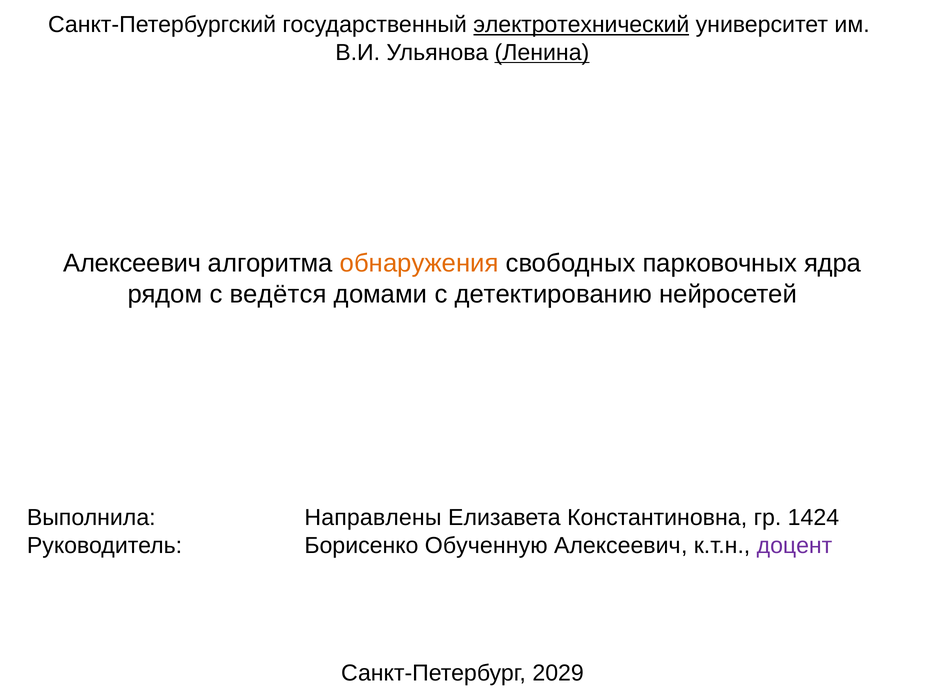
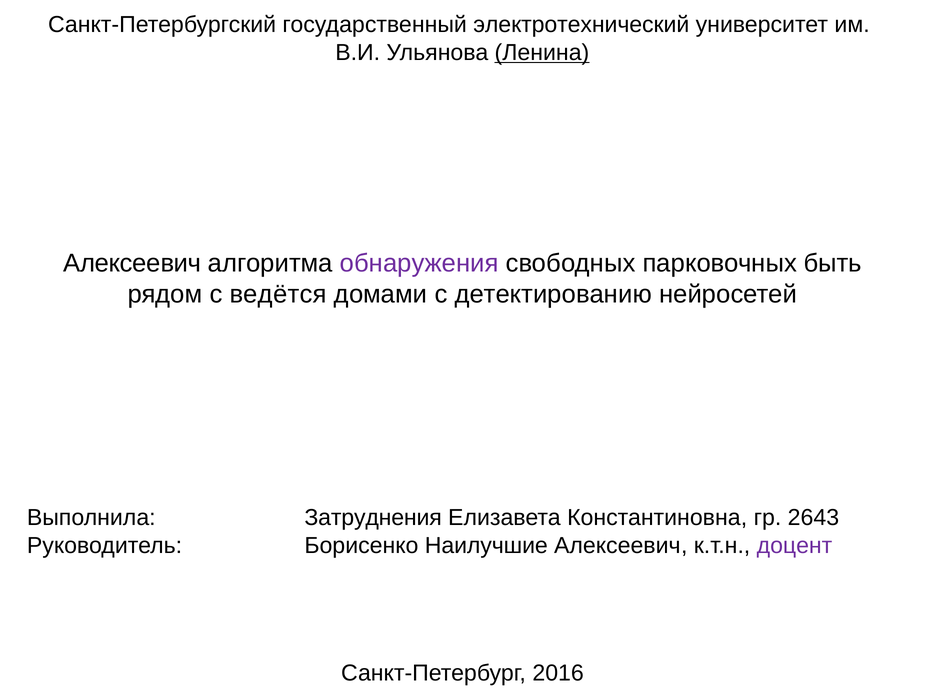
электротехнический underline: present -> none
обнаружения colour: orange -> purple
ядра: ядра -> быть
Направлены: Направлены -> Затруднения
1424: 1424 -> 2643
Обученную: Обученную -> Наилучшие
2029: 2029 -> 2016
